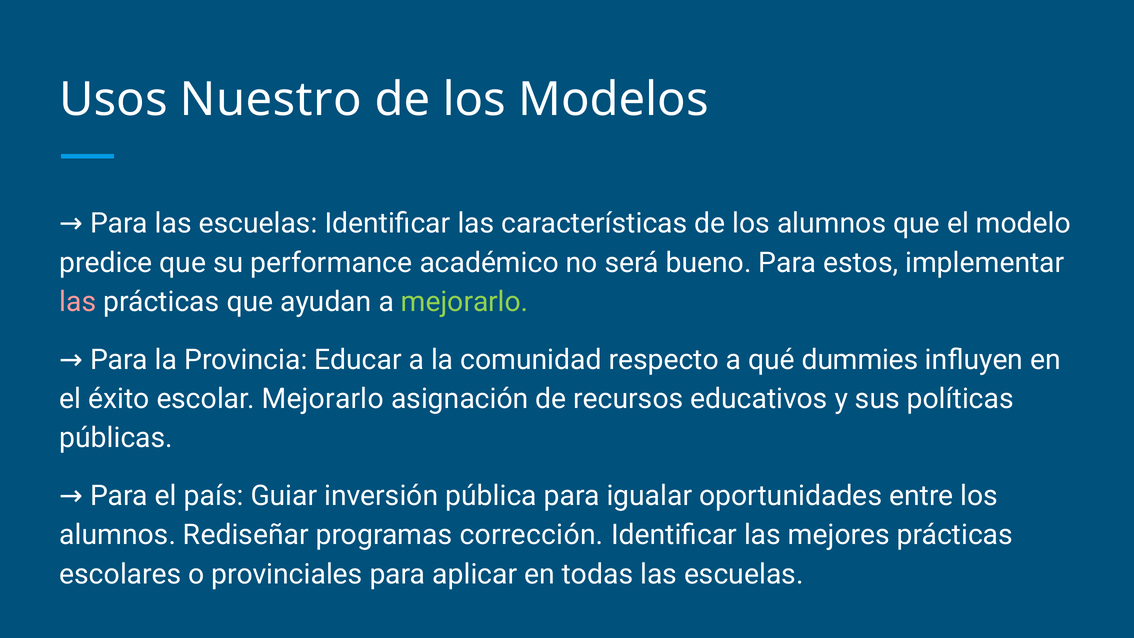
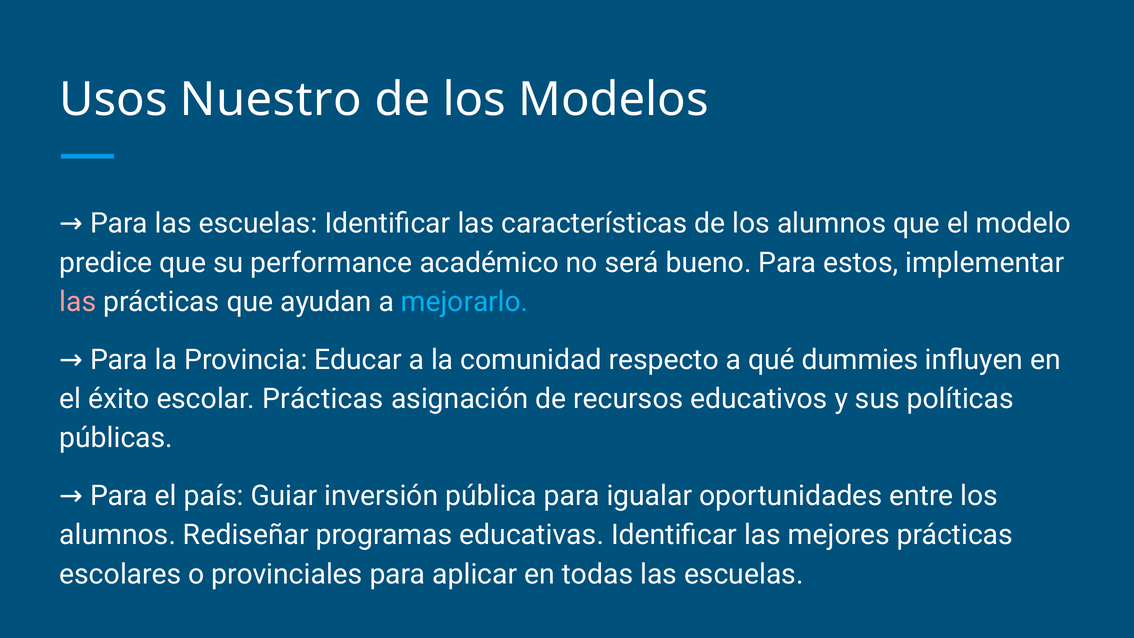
mejorarlo at (465, 302) colour: light green -> light blue
escolar Mejorarlo: Mejorarlo -> Prácticas
corrección: corrección -> educativas
